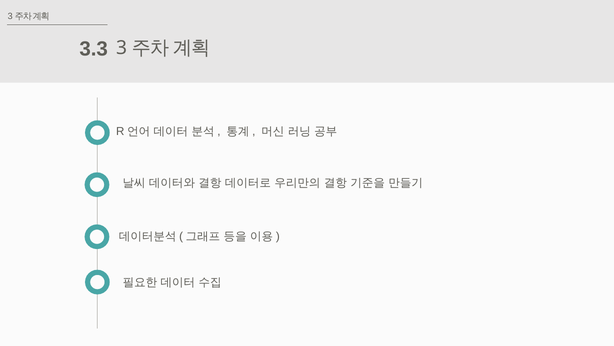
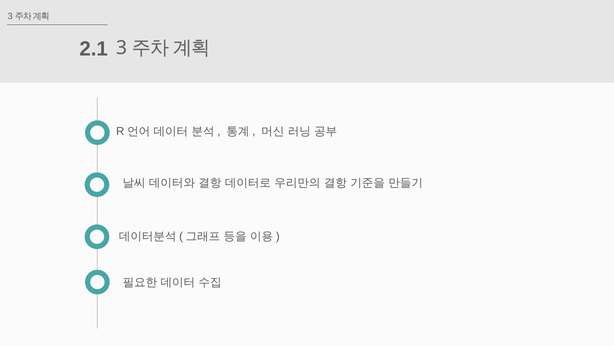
3.3: 3.3 -> 2.1
